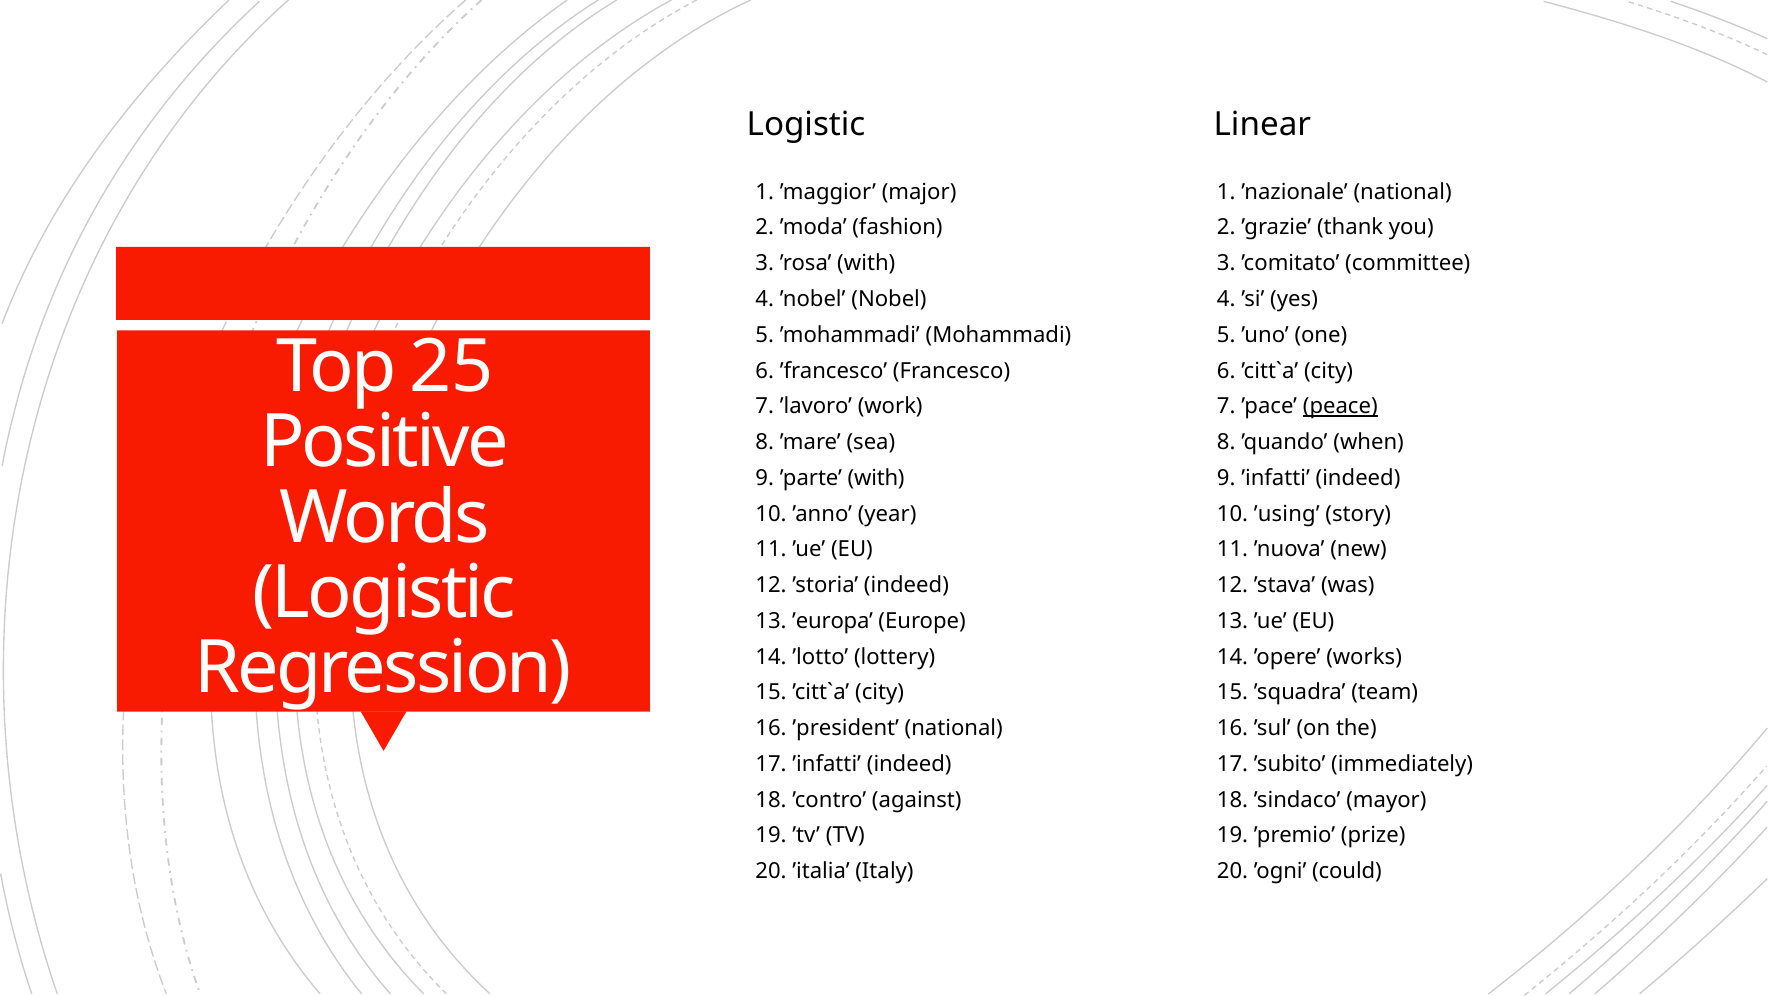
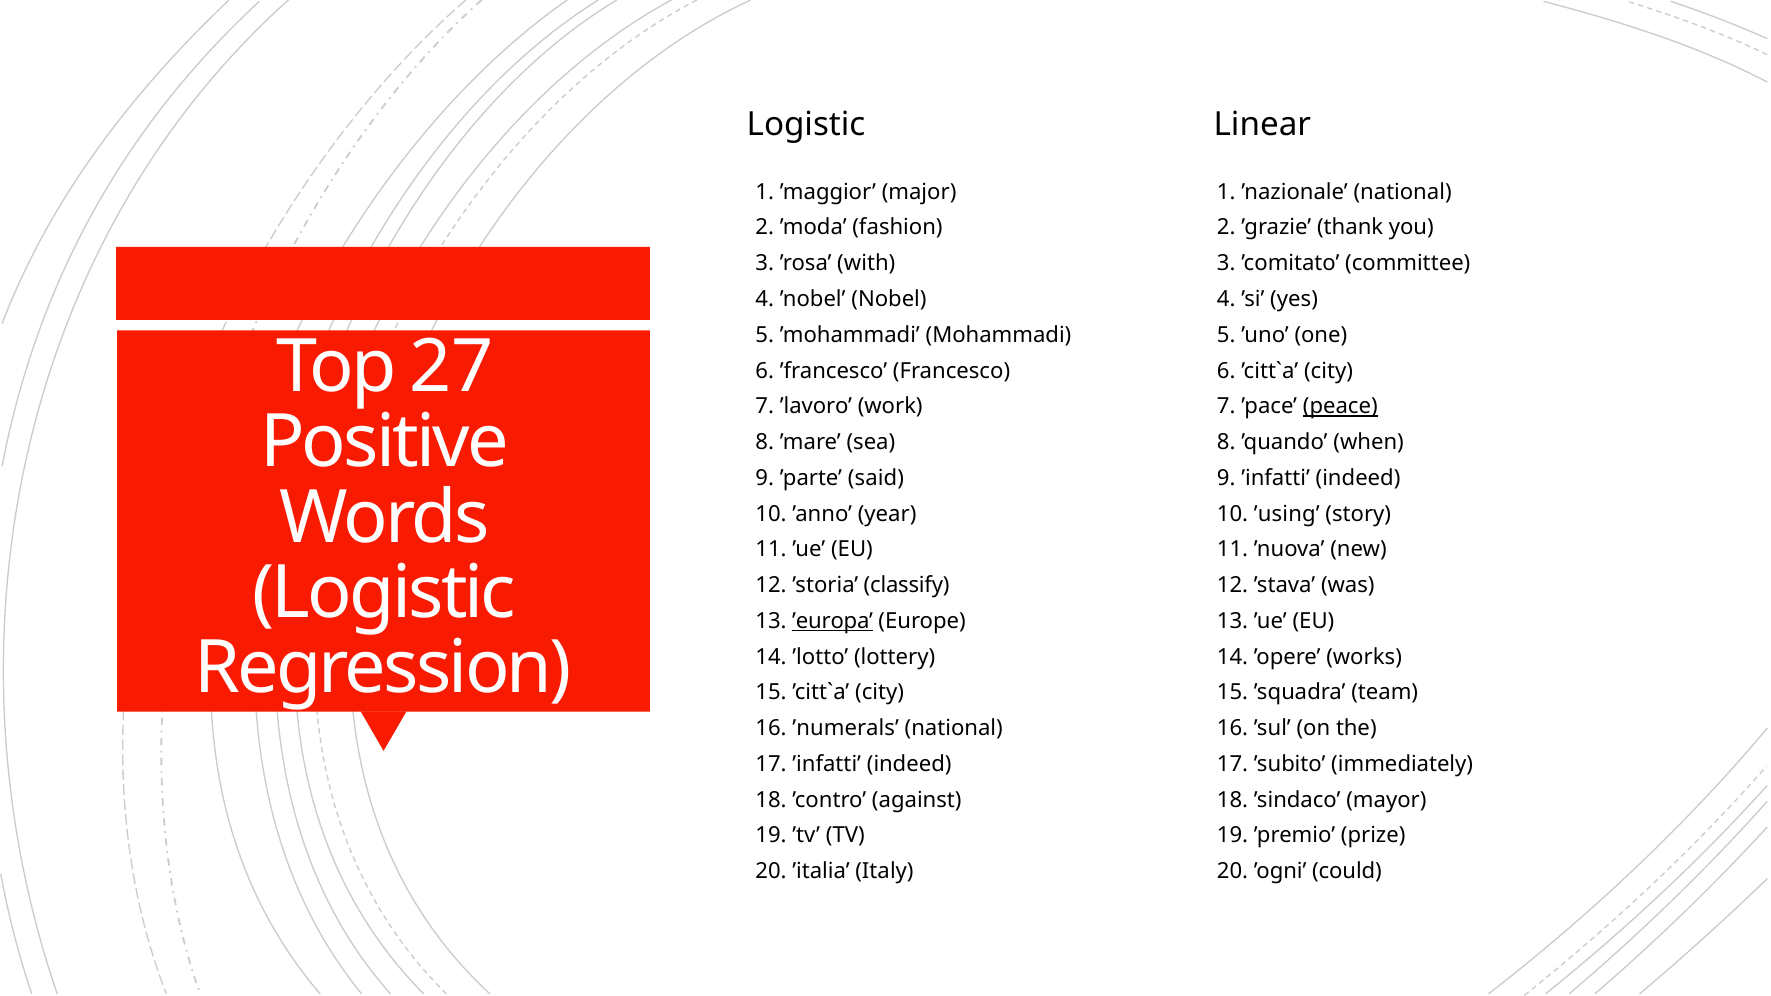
25: 25 -> 27
’parte with: with -> said
’storia indeed: indeed -> classify
’europa underline: none -> present
’president: ’president -> ’numerals
